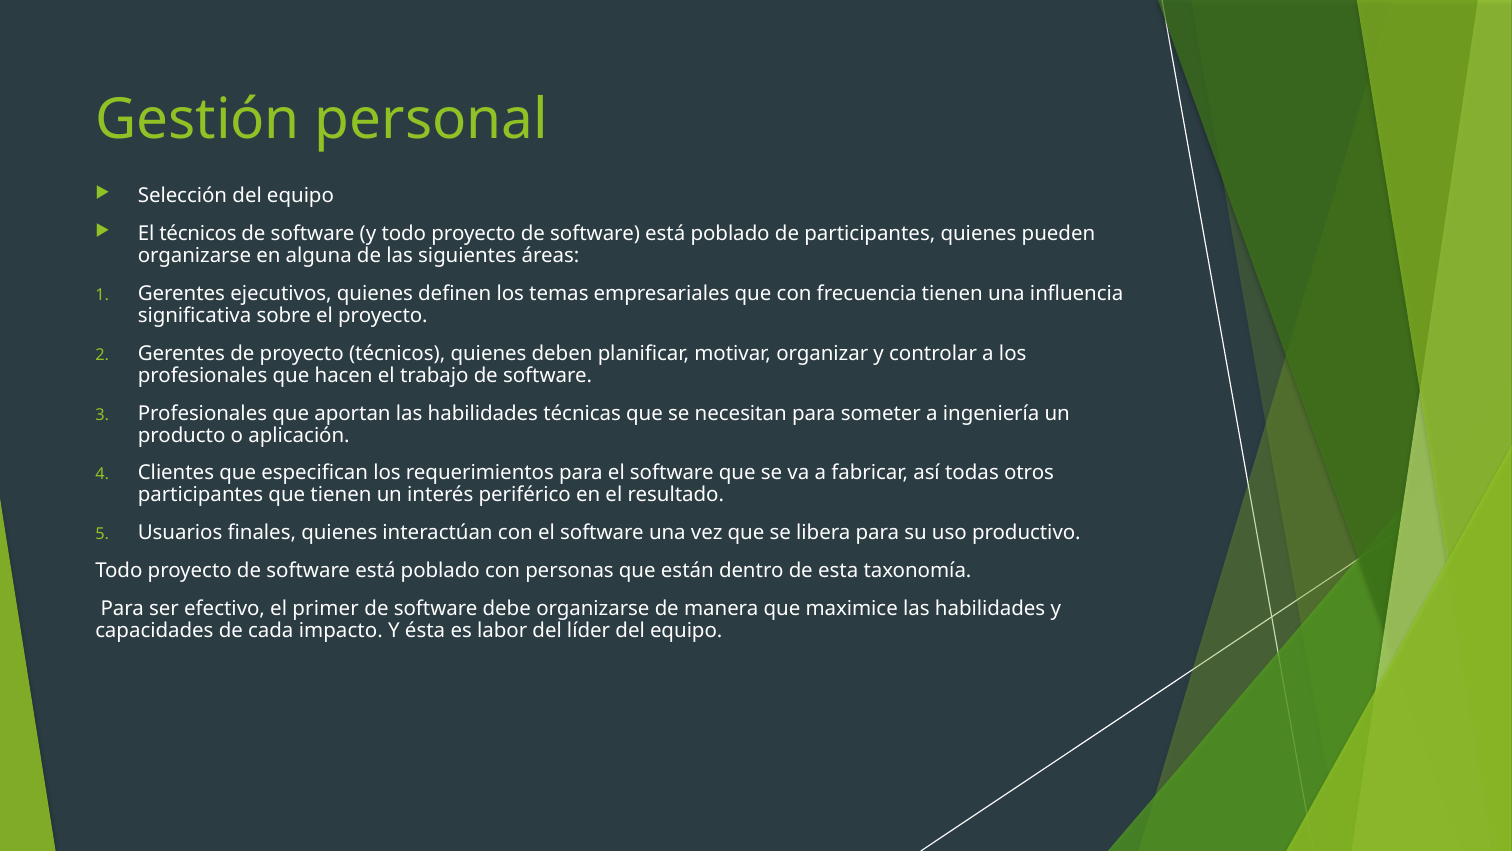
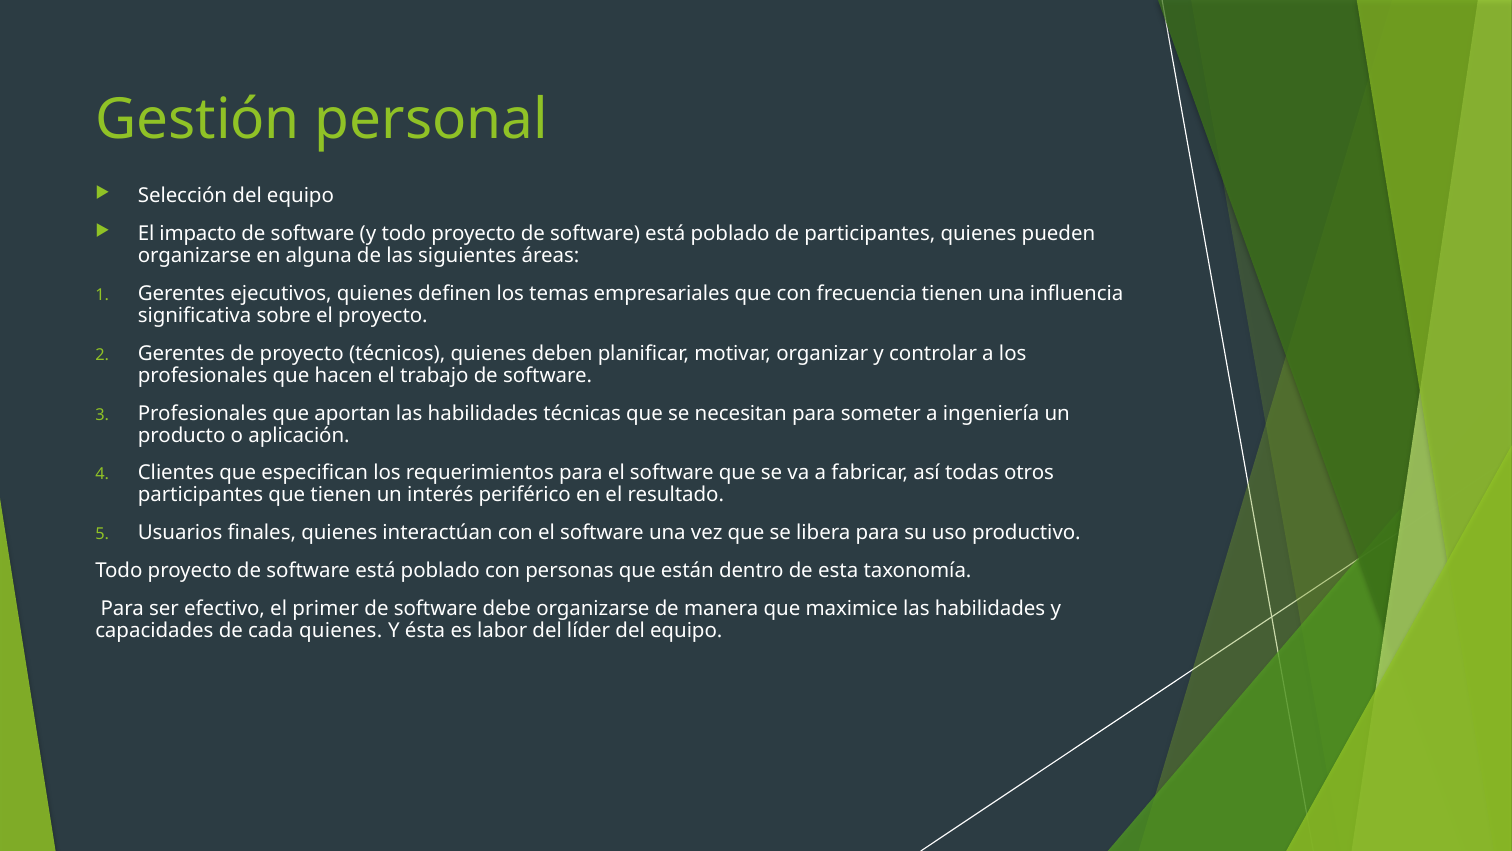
El técnicos: técnicos -> impacto
cada impacto: impacto -> quienes
